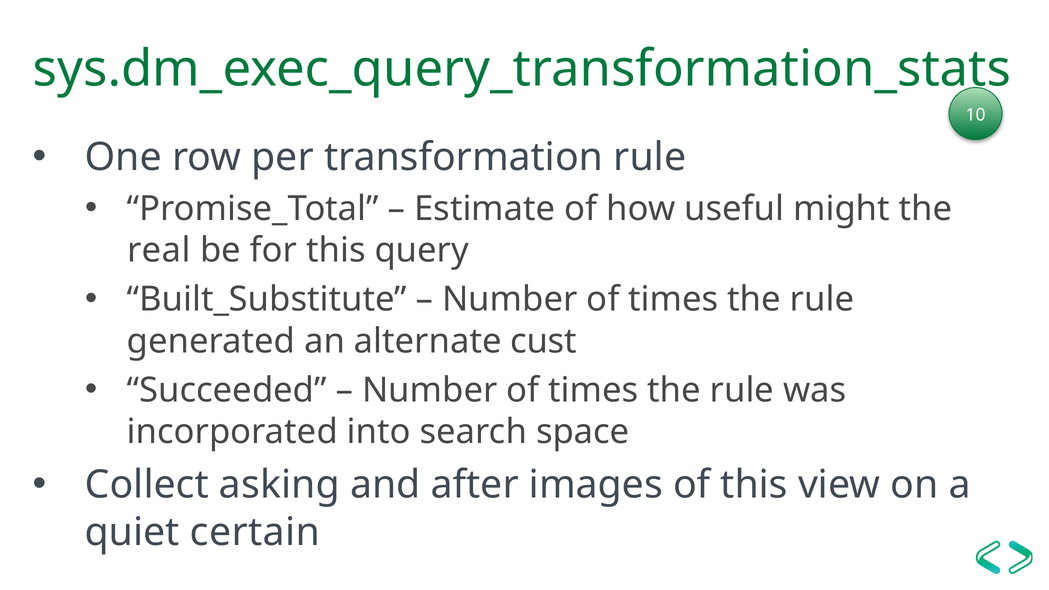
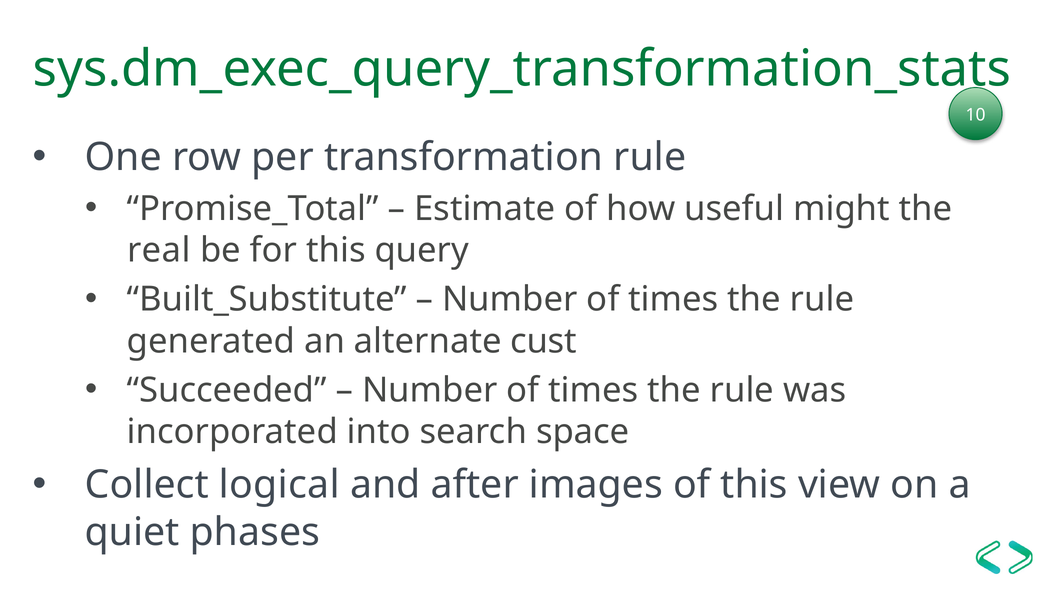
asking: asking -> logical
certain: certain -> phases
